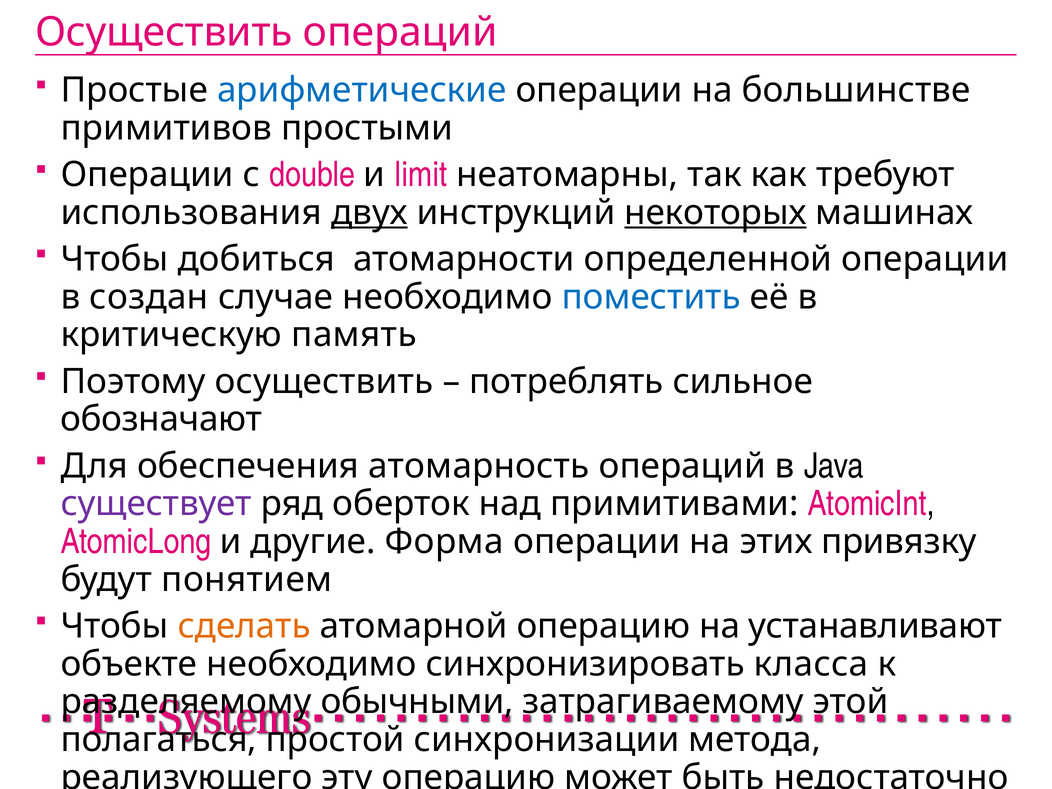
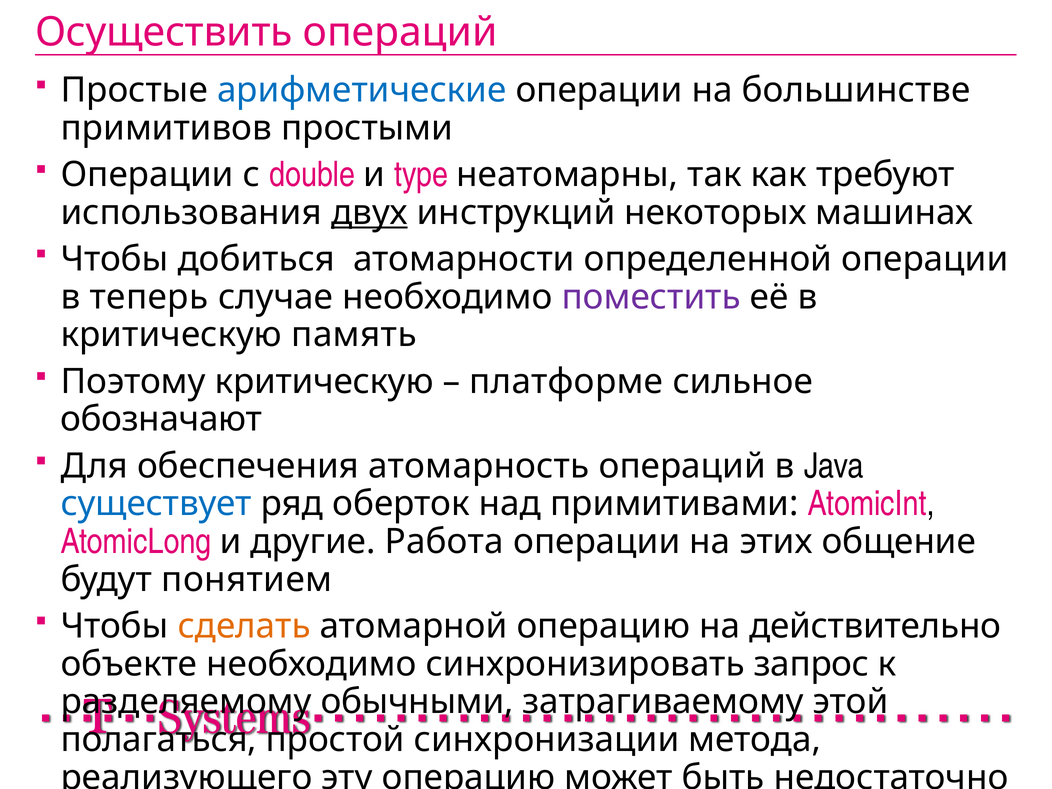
limit: limit -> type
некоторых underline: present -> none
создан: создан -> теперь
поместить colour: blue -> purple
Поэтому осуществить: осуществить -> критическую
потреблять: потреблять -> платформе
существует colour: purple -> blue
Форма: Форма -> Работа
привязку: привязку -> общение
устанавливают: устанавливают -> действительно
класса: класса -> запрос
